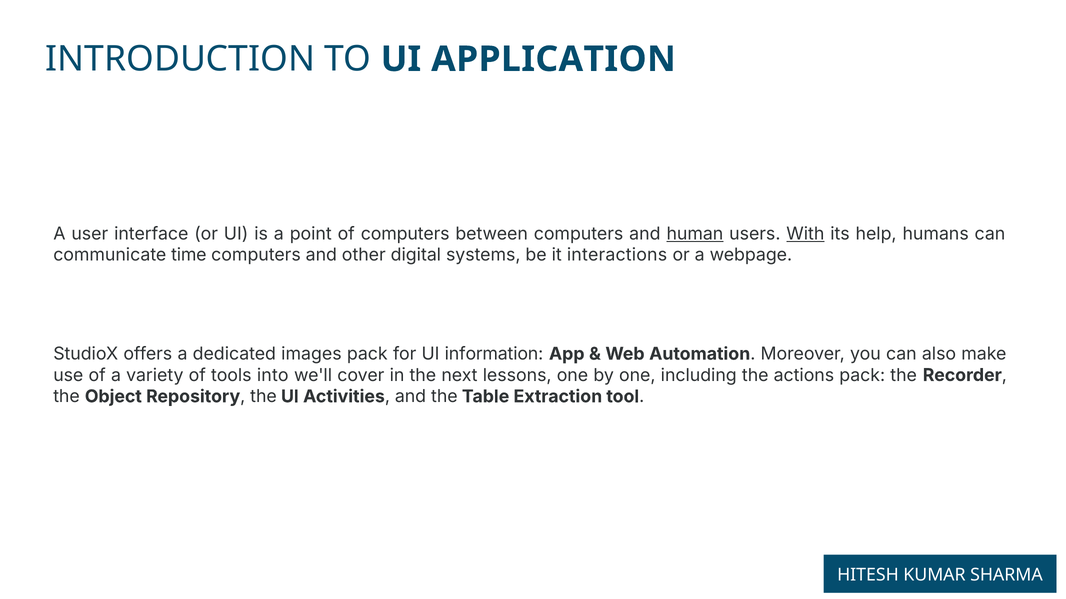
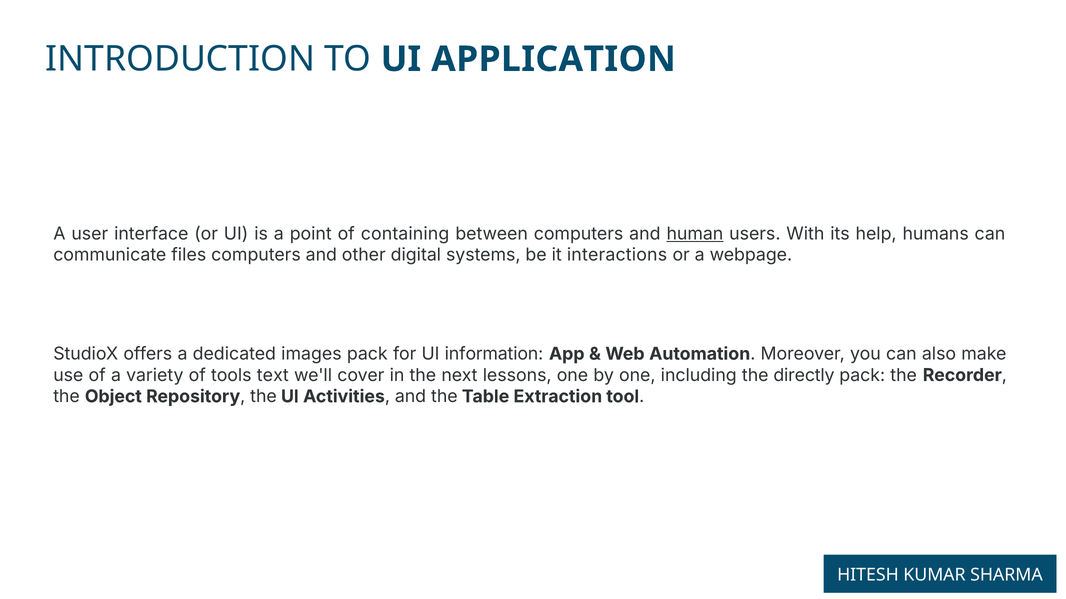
of computers: computers -> containing
With underline: present -> none
time: time -> files
into: into -> text
actions: actions -> directly
